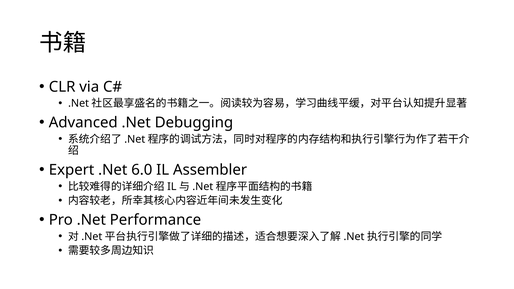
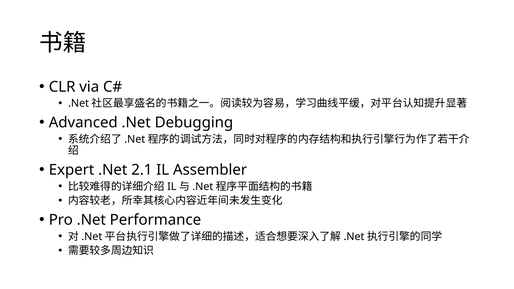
6.0: 6.0 -> 2.1
